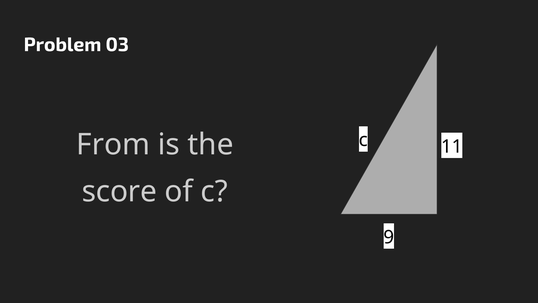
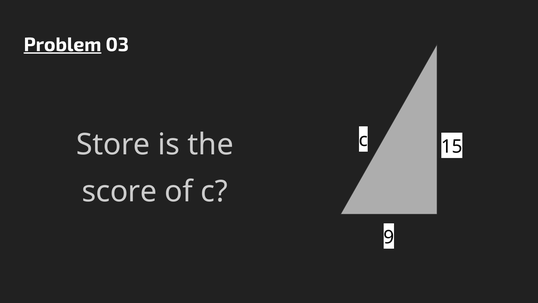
Problem underline: none -> present
11: 11 -> 15
From: From -> Store
